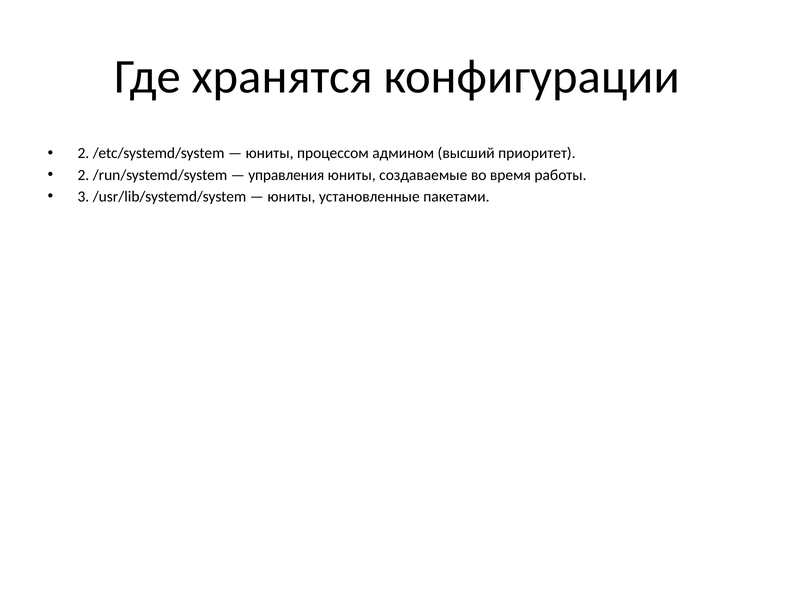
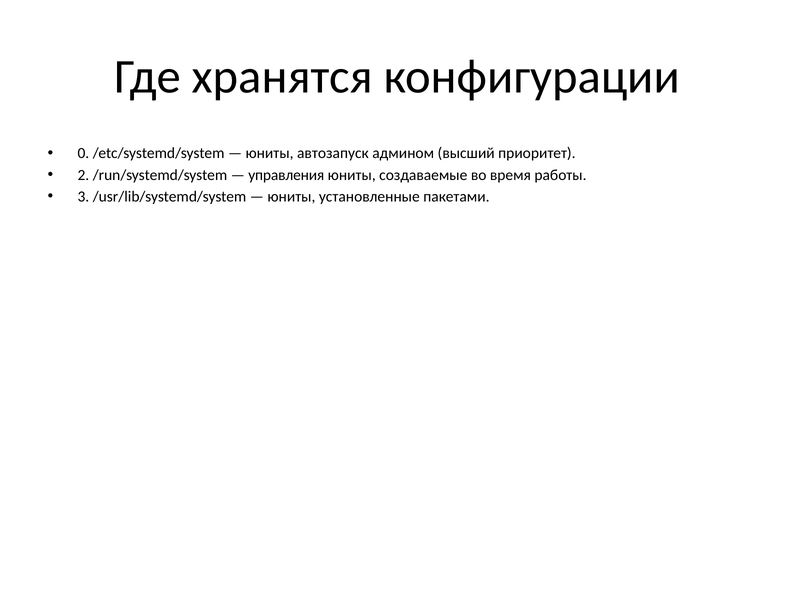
2 at (83, 153): 2 -> 0
процессом: процессом -> автозапуск
